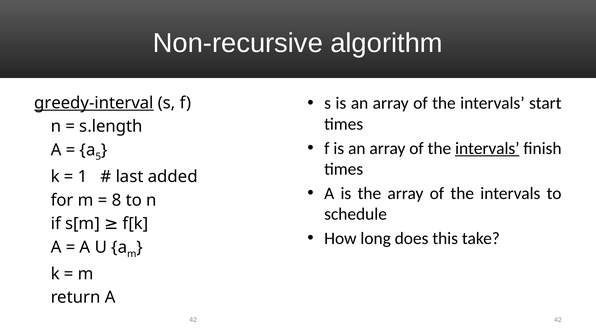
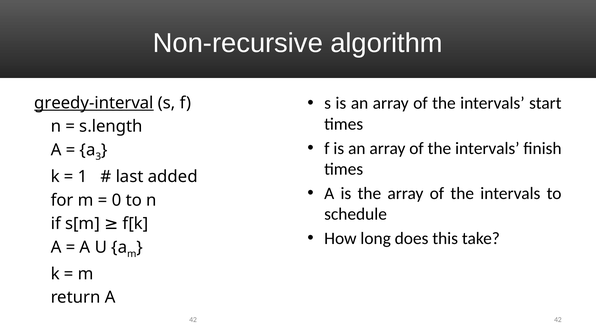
intervals at (487, 148) underline: present -> none
5: 5 -> 3
8: 8 -> 0
